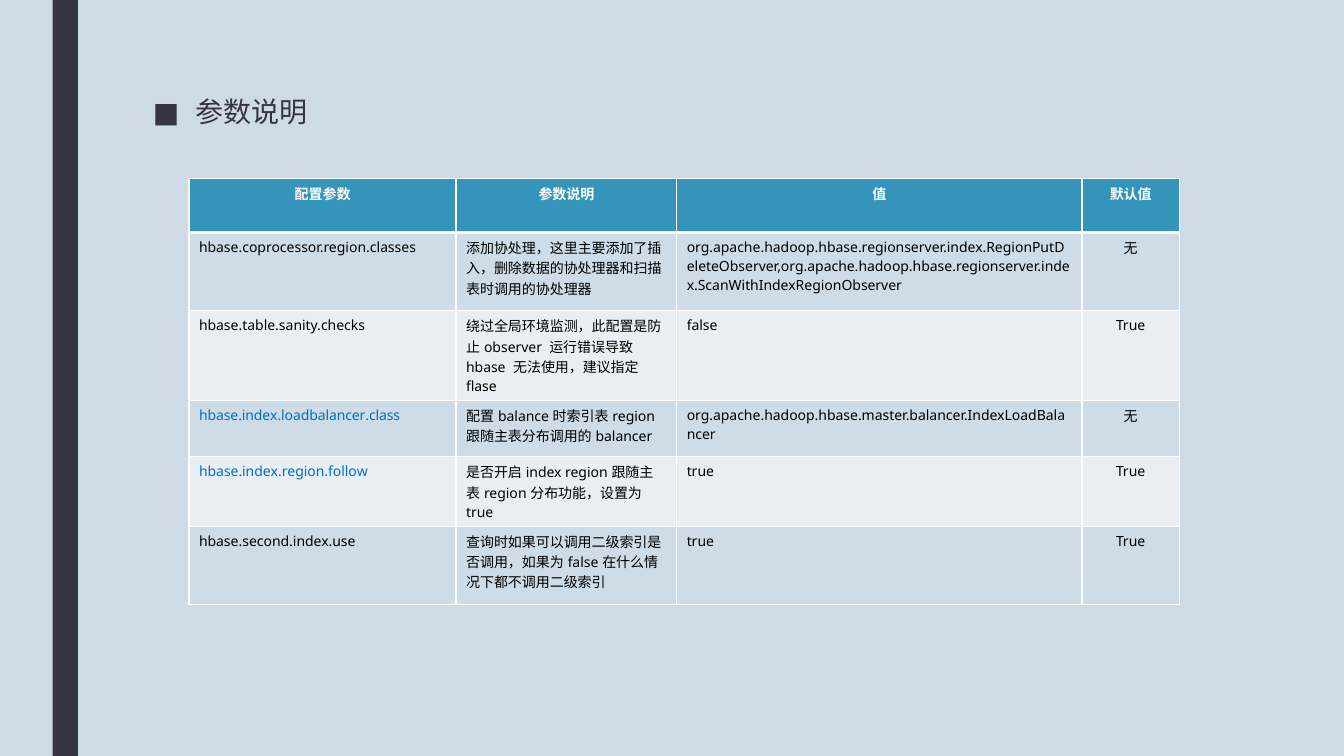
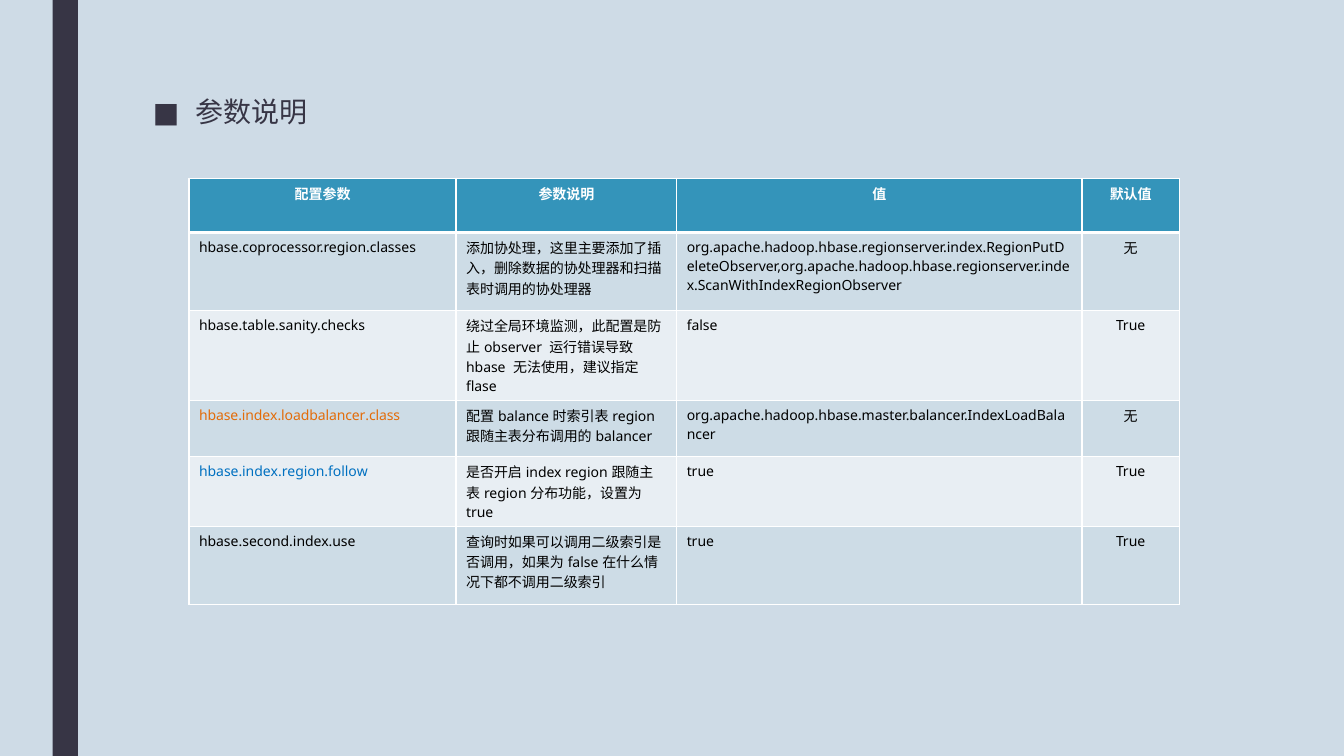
hbase.index.loadbalancer.class colour: blue -> orange
